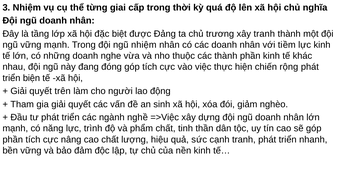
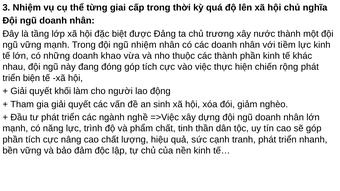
xây tranh: tranh -> nước
nghe: nghe -> khao
trên: trên -> khối
